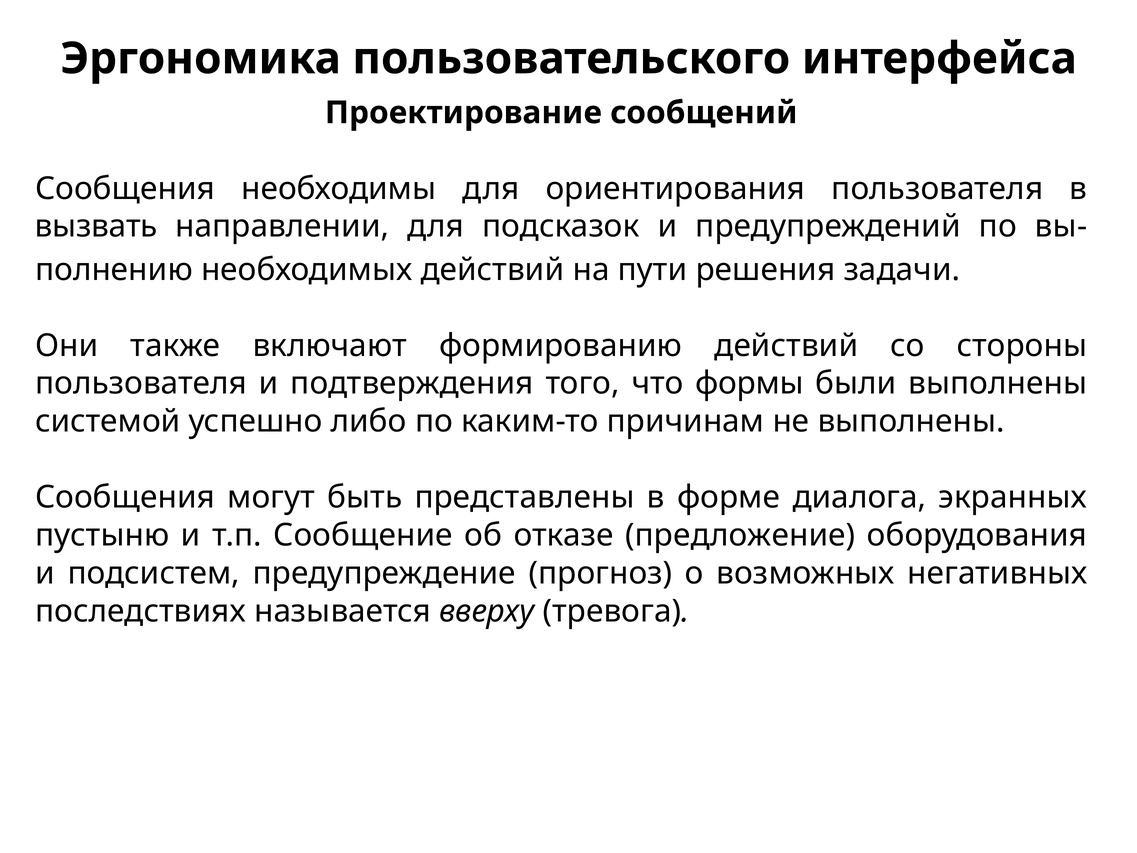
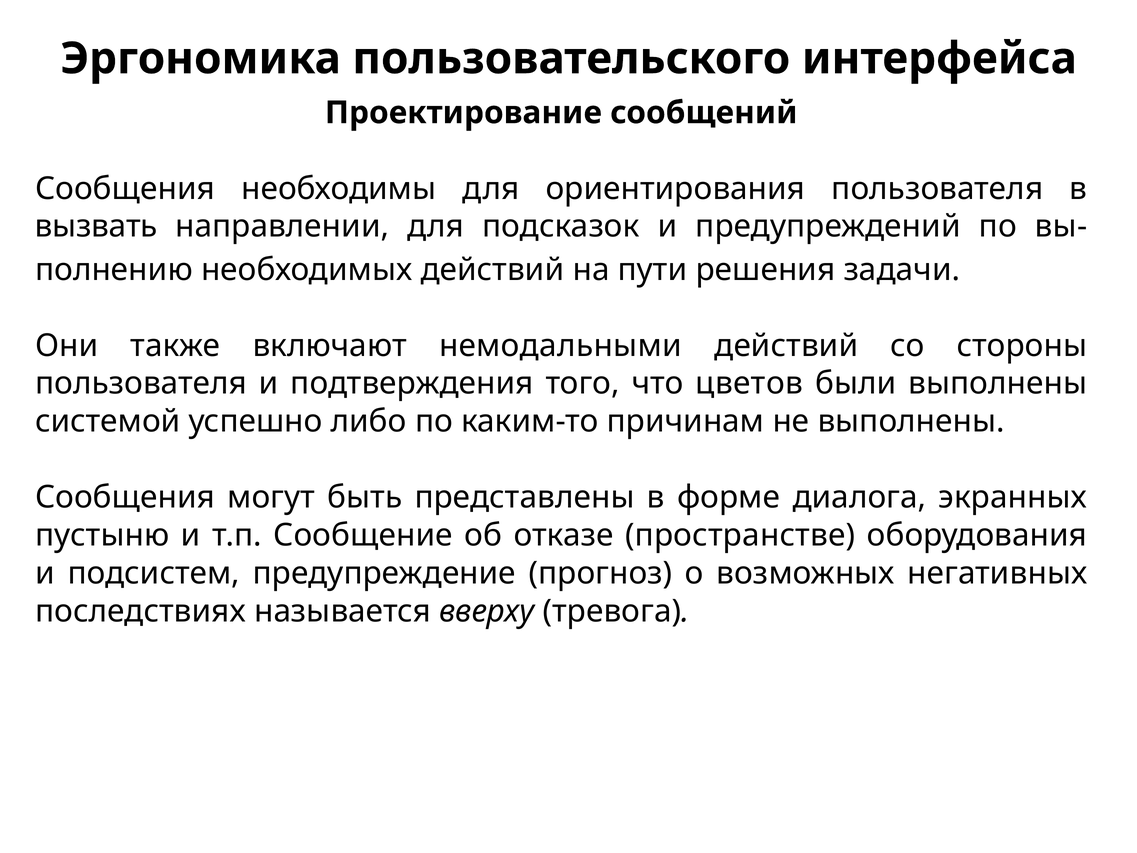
формированию: формированию -> немодальными
формы: формы -> цветов
предложение: предложение -> пространстве
